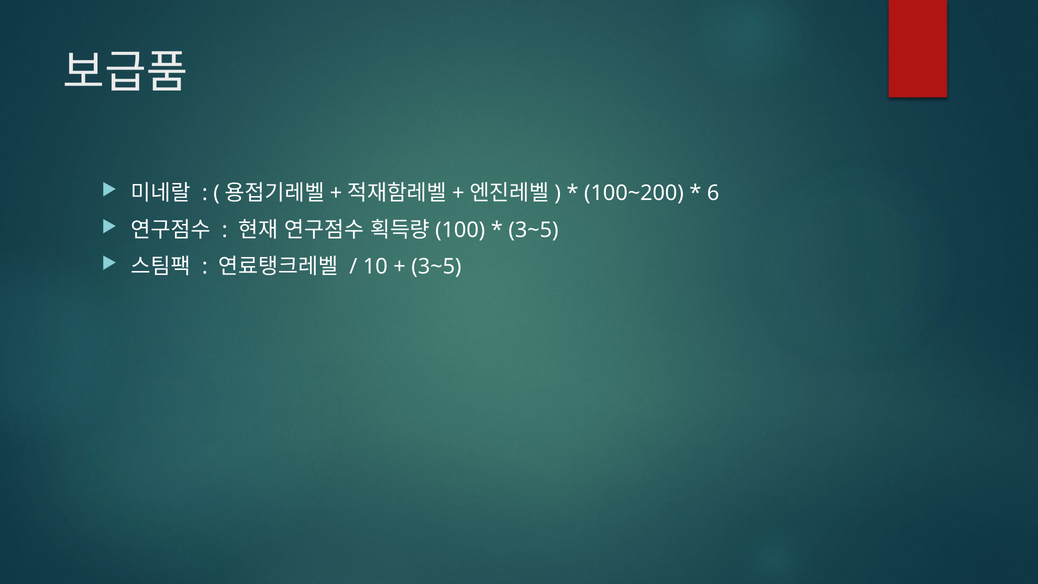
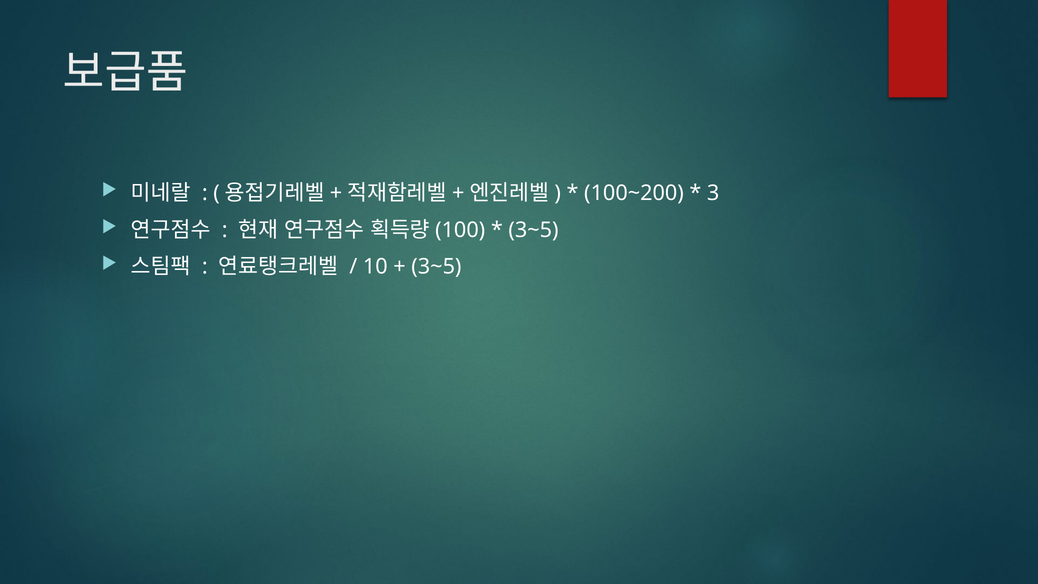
6: 6 -> 3
